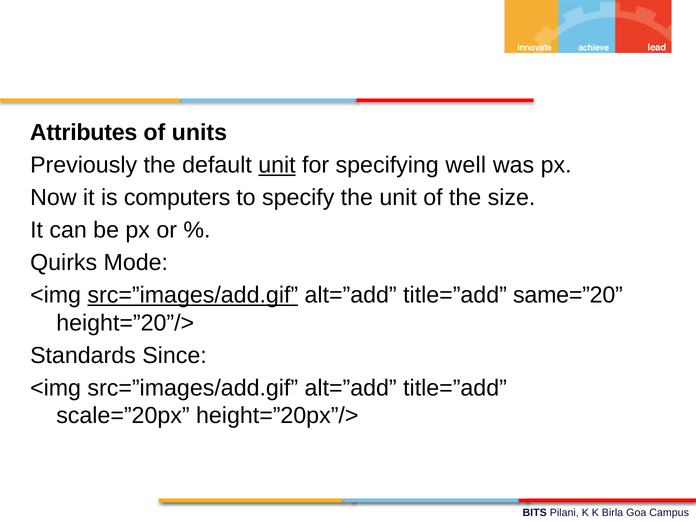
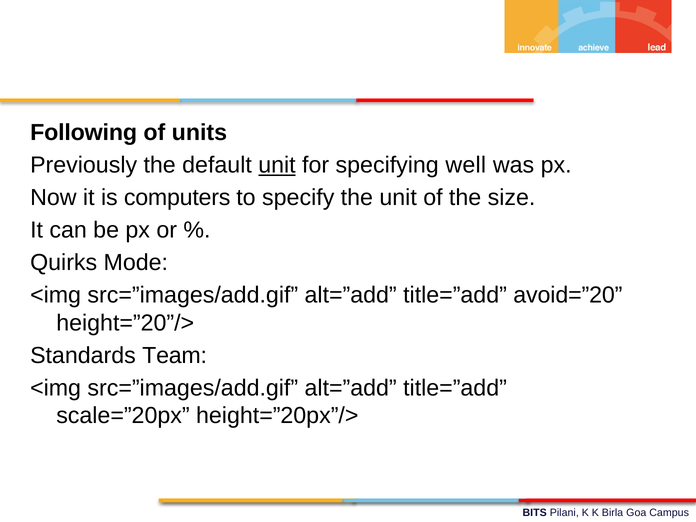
Attributes: Attributes -> Following
src=”images/add.gif at (193, 295) underline: present -> none
same=”20: same=”20 -> avoid=”20
Since: Since -> Team
